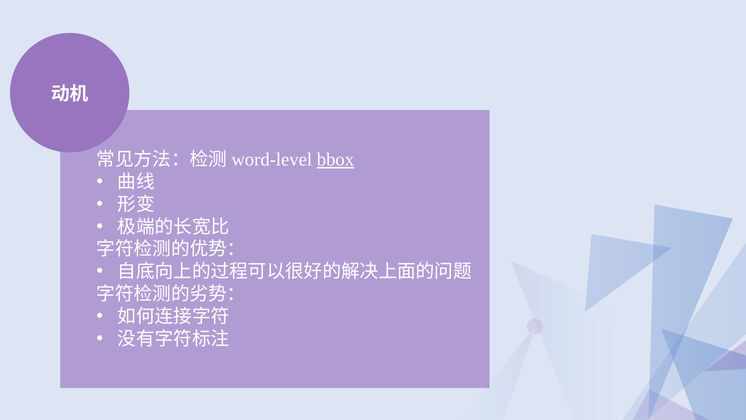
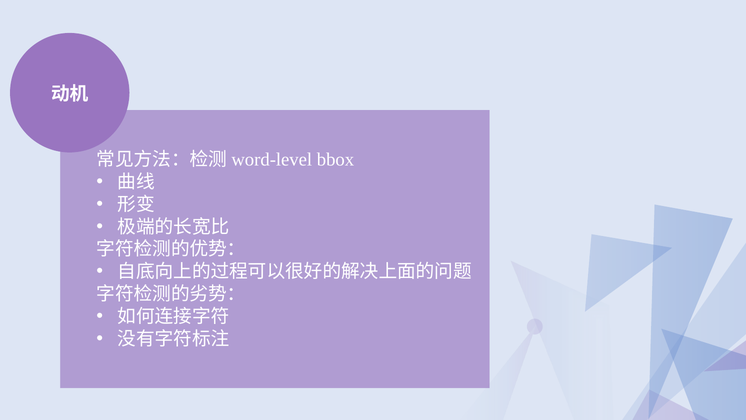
bbox underline: present -> none
